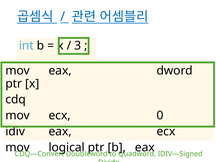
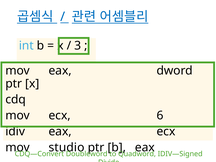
0: 0 -> 6
logical: logical -> studio
